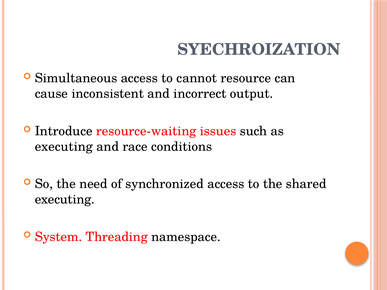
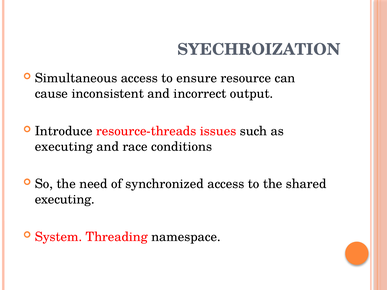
cannot: cannot -> ensure
resource-waiting: resource-waiting -> resource-threads
